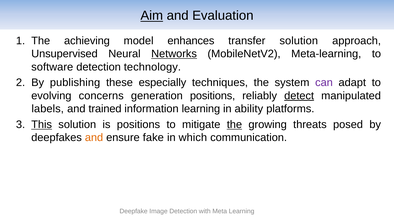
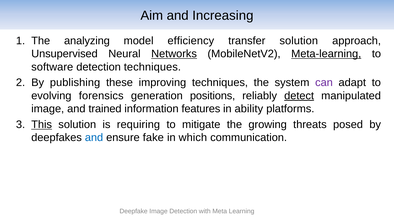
Aim underline: present -> none
Evaluation: Evaluation -> Increasing
achieving: achieving -> analyzing
enhances: enhances -> efficiency
Meta-learning underline: none -> present
detection technology: technology -> techniques
especially: especially -> improving
concerns: concerns -> forensics
labels at (48, 109): labels -> image
information learning: learning -> features
is positions: positions -> requiring
the at (234, 125) underline: present -> none
and at (94, 138) colour: orange -> blue
